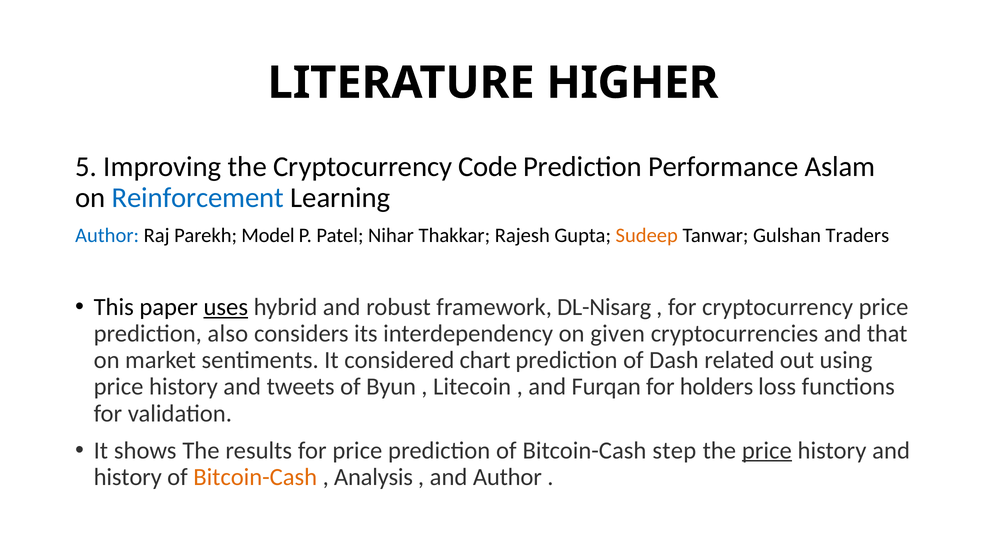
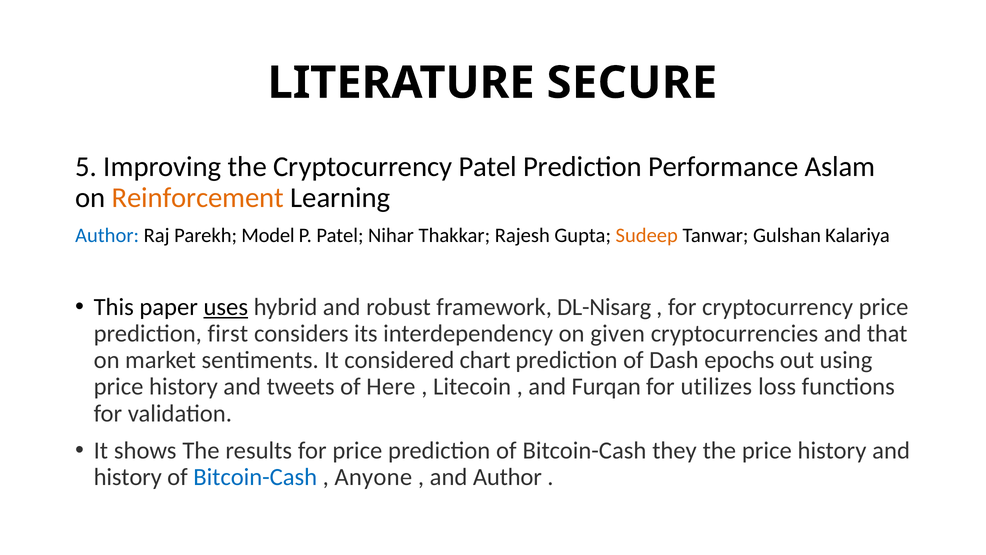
HIGHER: HIGHER -> SECURE
Cryptocurrency Code: Code -> Patel
Reinforcement colour: blue -> orange
Traders: Traders -> Kalariya
also: also -> first
related: related -> epochs
Byun: Byun -> Here
holders: holders -> utilizes
step: step -> they
price at (767, 450) underline: present -> none
Bitcoin-Cash at (255, 477) colour: orange -> blue
Analysis: Analysis -> Anyone
